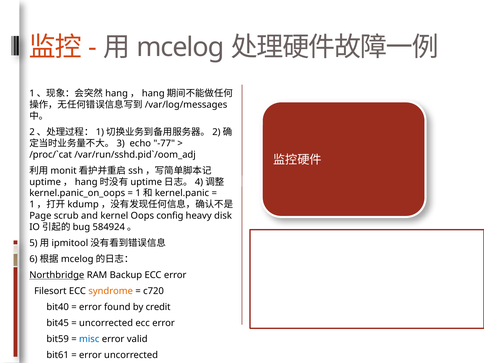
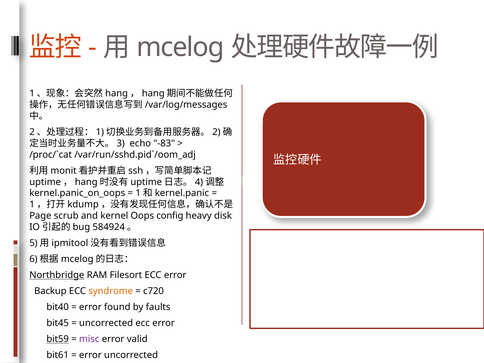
-77: -77 -> -83
Backup: Backup -> Filesort
Filesort: Filesort -> Backup
credit: credit -> faults
bit59 underline: none -> present
misc colour: blue -> purple
